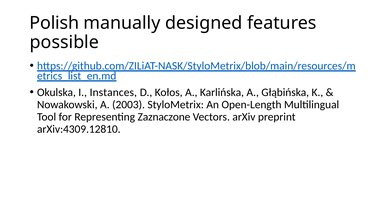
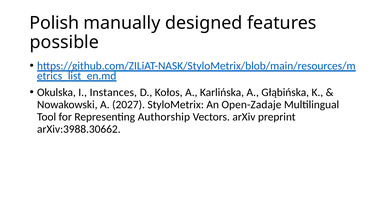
2003: 2003 -> 2027
Open-Length: Open-Length -> Open-Zadaje
Zaznaczone: Zaznaczone -> Authorship
arXiv:4309.12810: arXiv:4309.12810 -> arXiv:3988.30662
